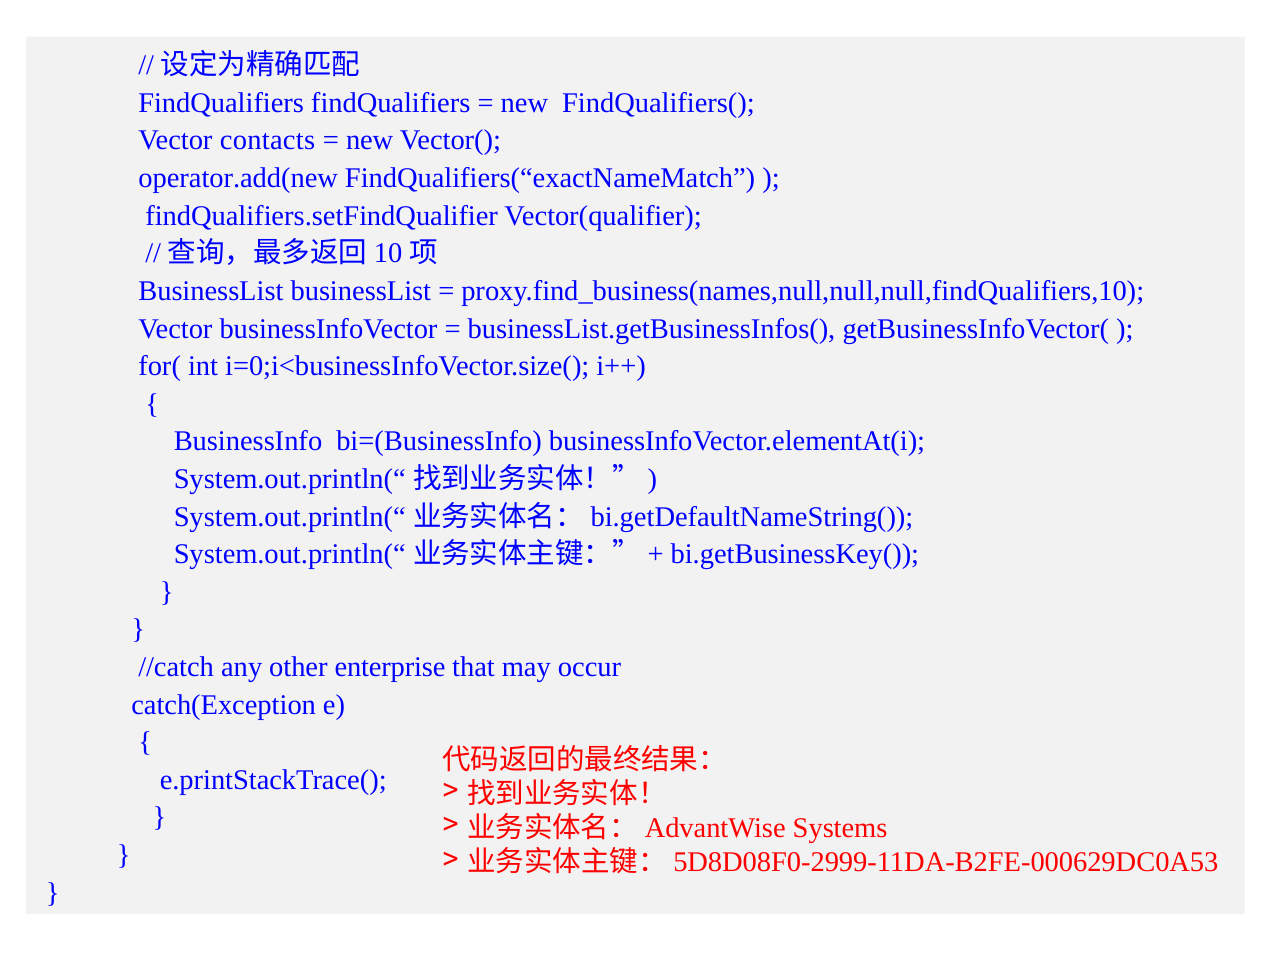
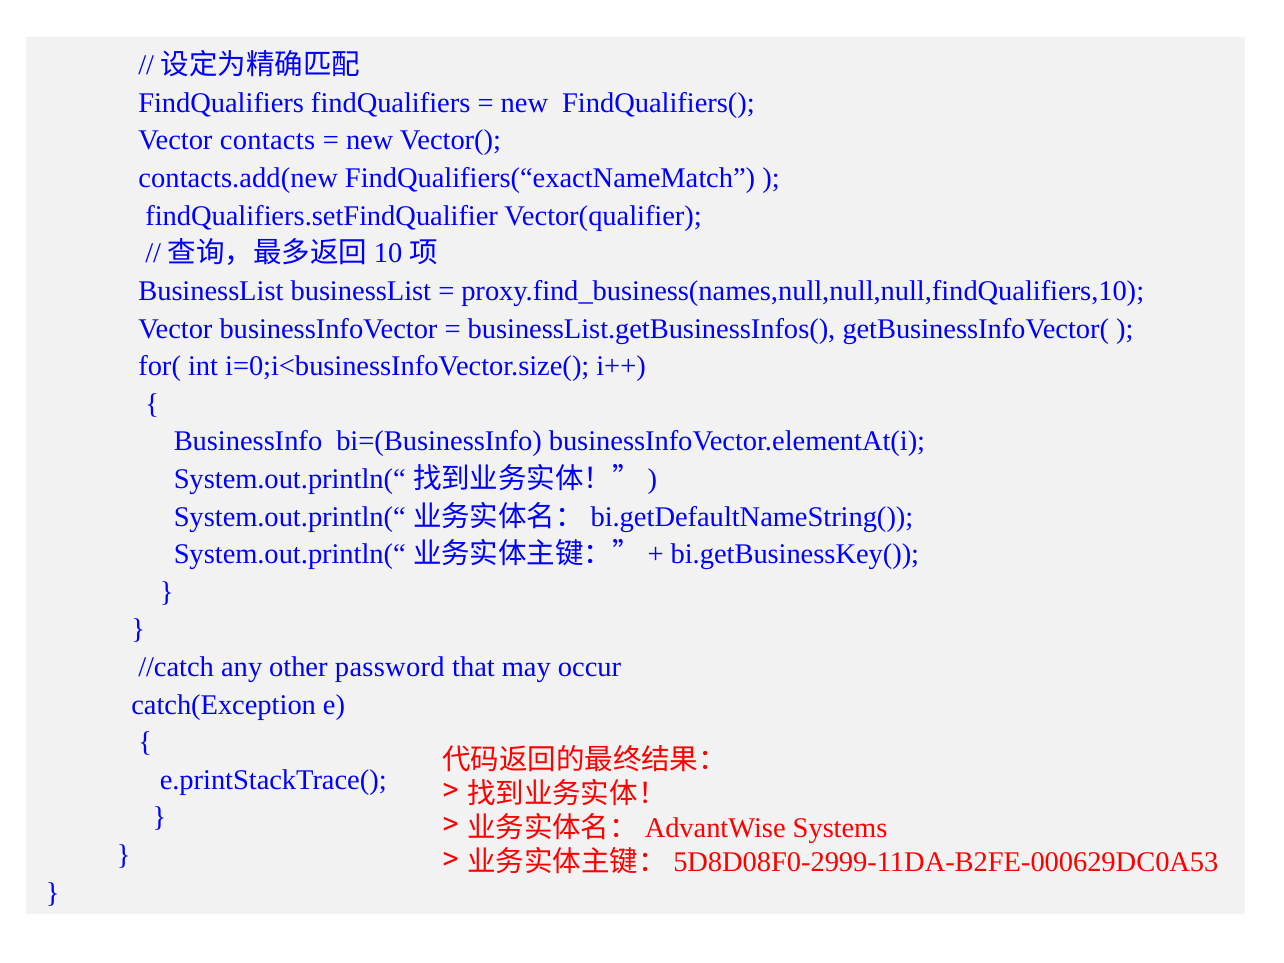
operator.add(new: operator.add(new -> contacts.add(new
enterprise: enterprise -> password
